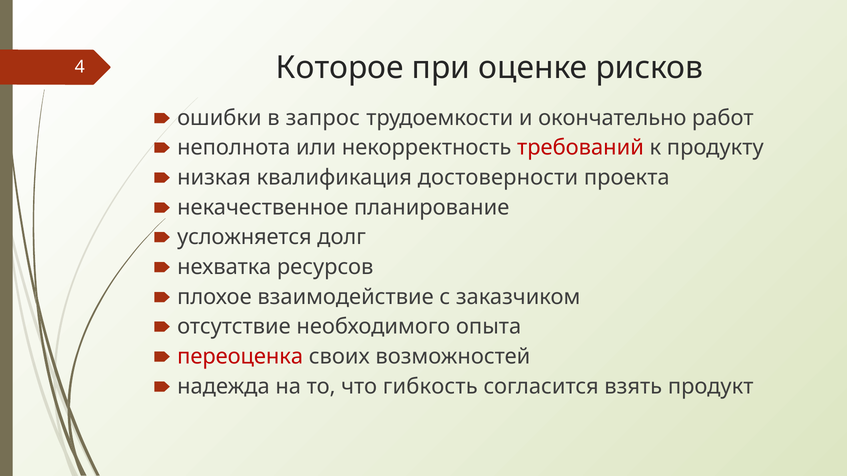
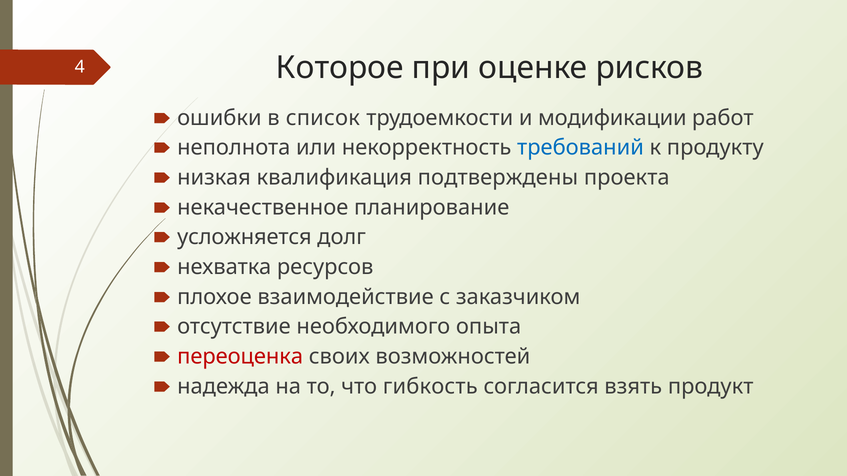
запрос: запрос -> список
окончательно: окончательно -> модификации
требований colour: red -> blue
достоверности: достоверности -> подтверждены
